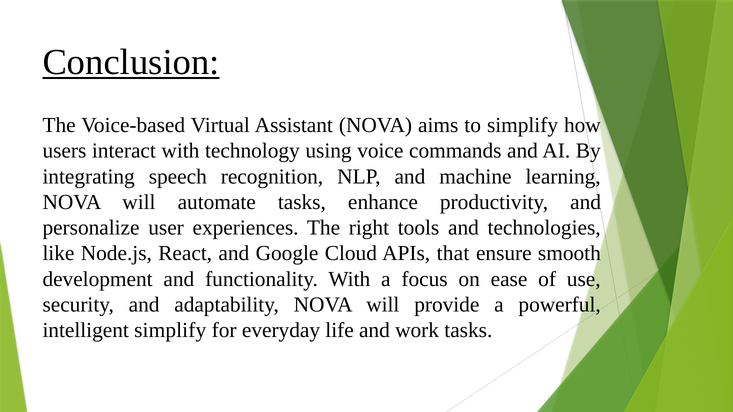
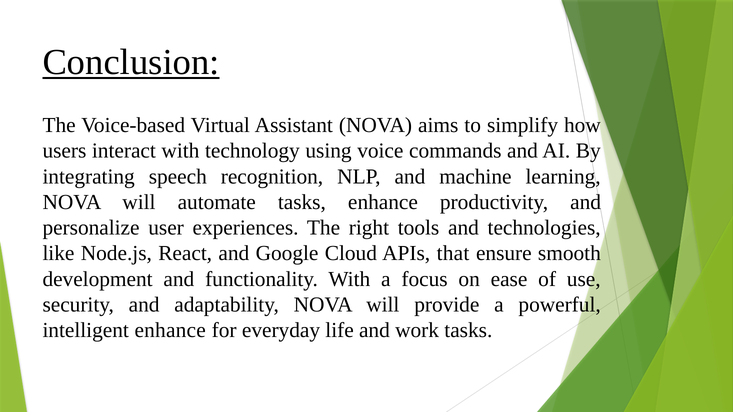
intelligent simplify: simplify -> enhance
